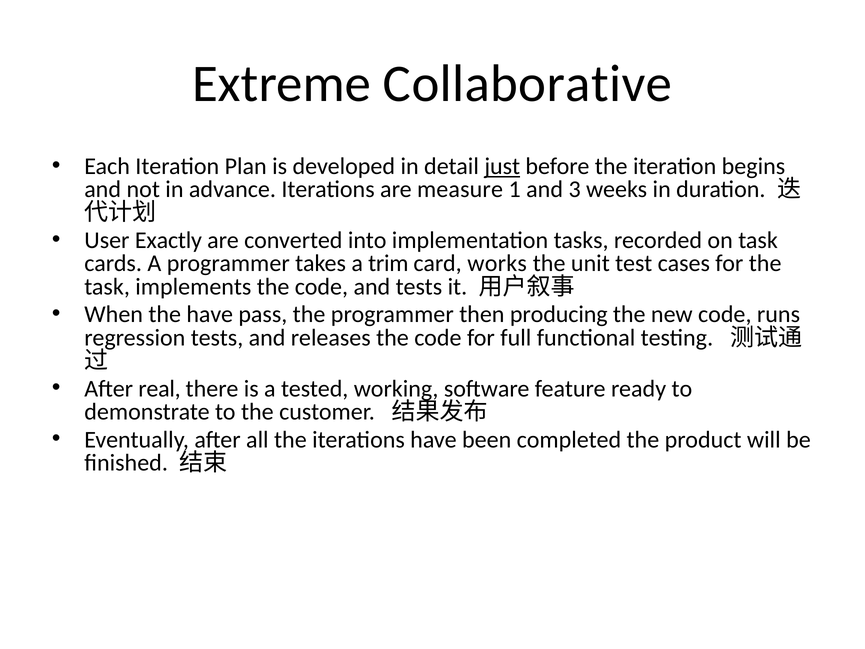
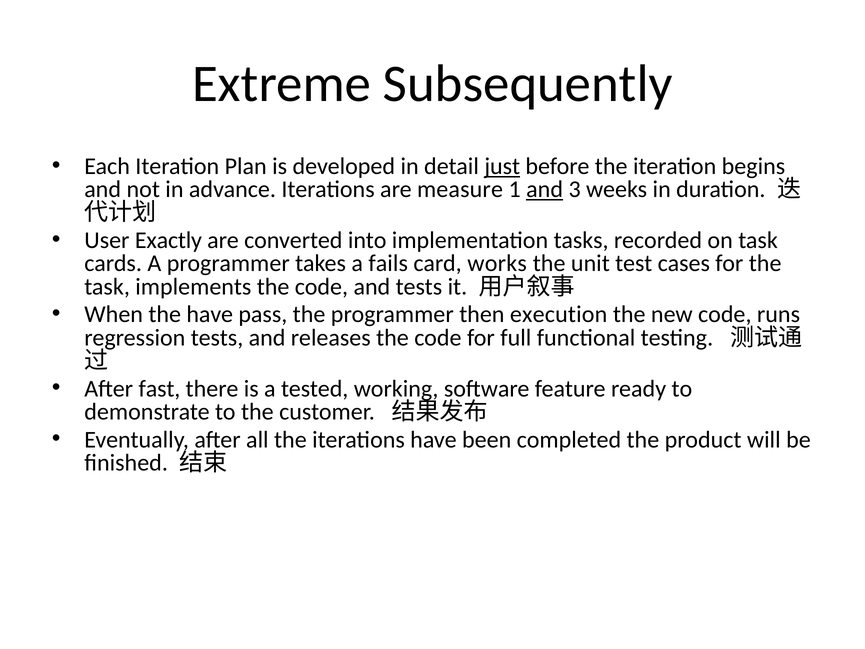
Collaborative: Collaborative -> Subsequently
and at (545, 189) underline: none -> present
trim: trim -> fails
producing: producing -> execution
real: real -> fast
